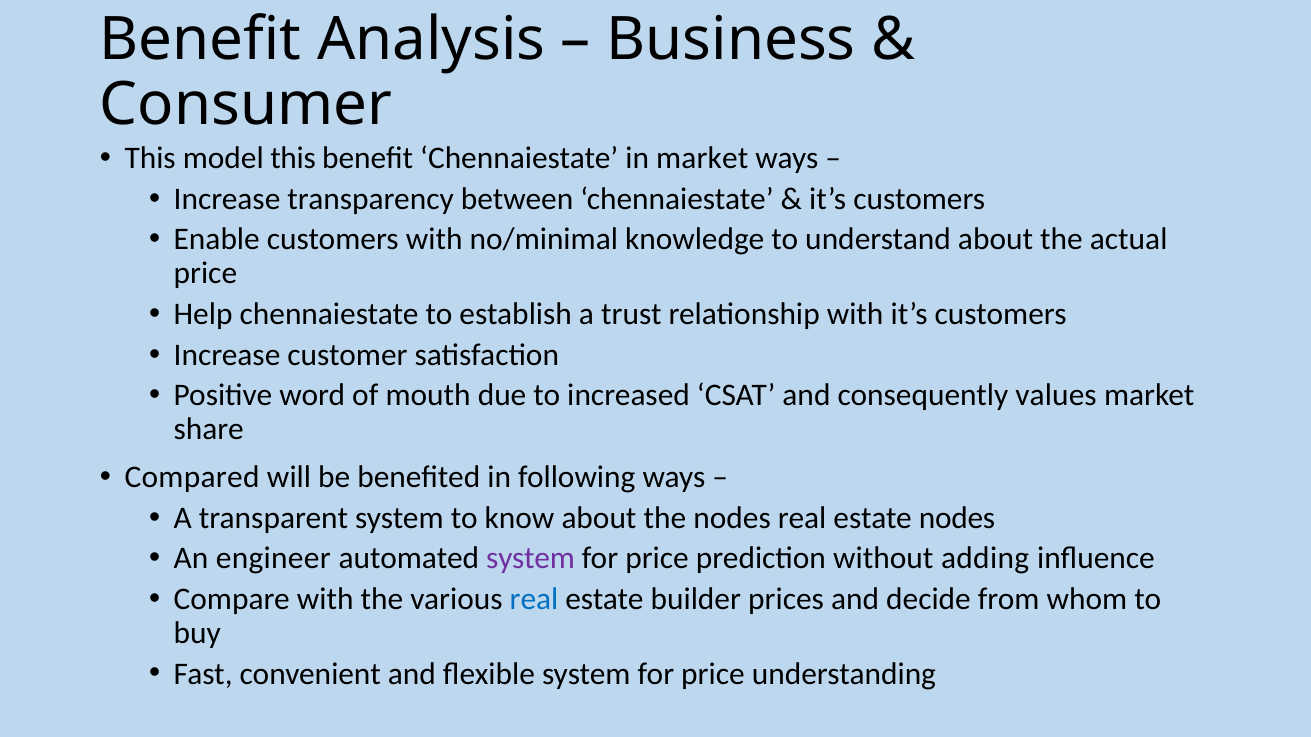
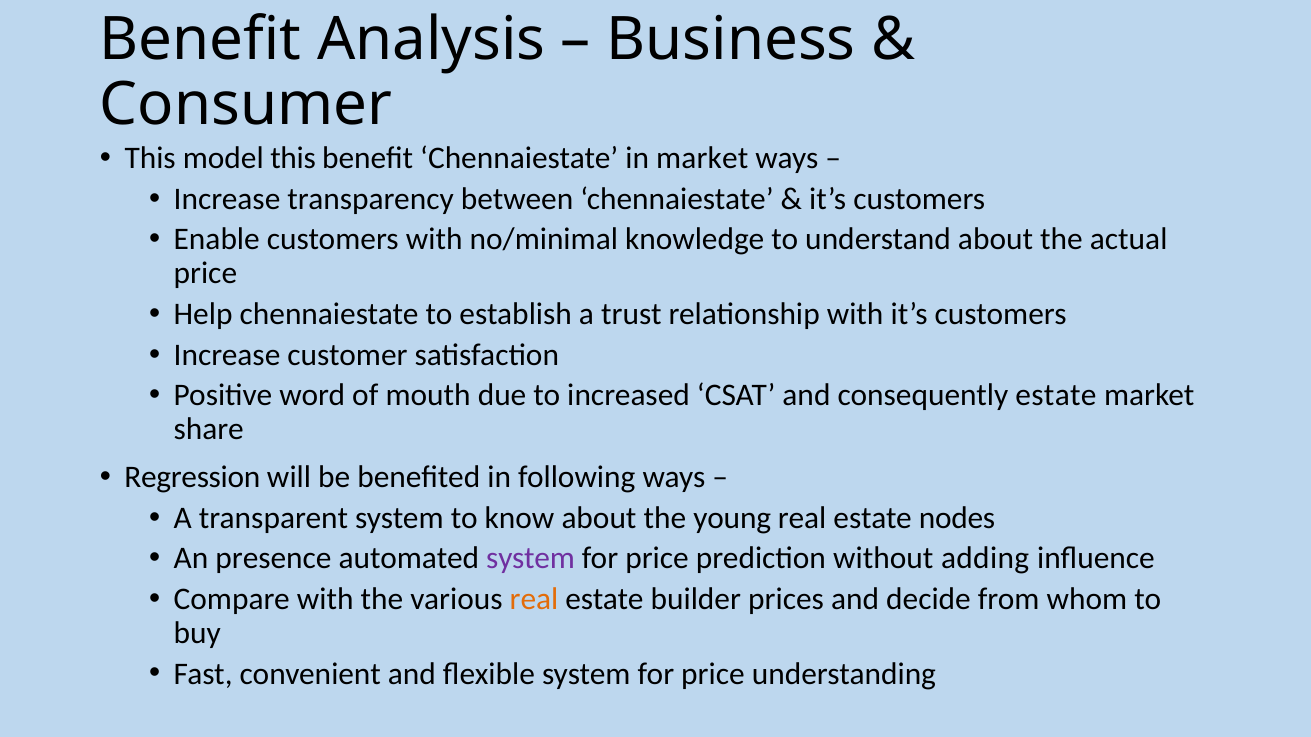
consequently values: values -> estate
Compared: Compared -> Regression
the nodes: nodes -> young
engineer: engineer -> presence
real at (534, 599) colour: blue -> orange
